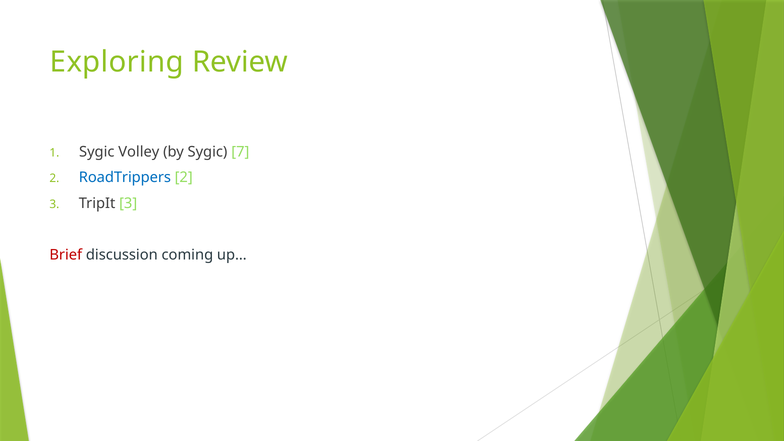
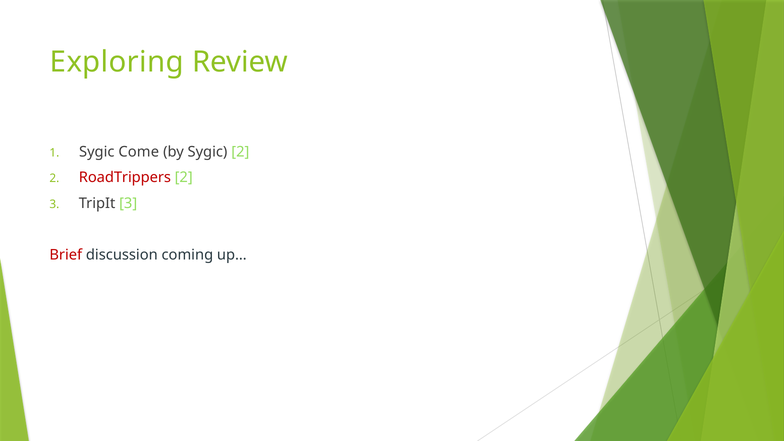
Volley: Volley -> Come
Sygic 7: 7 -> 2
RoadTrippers colour: blue -> red
